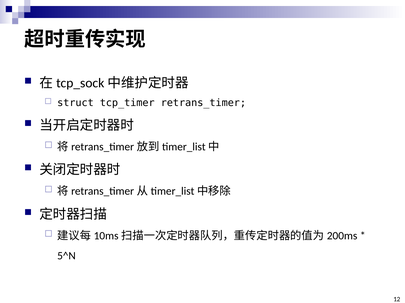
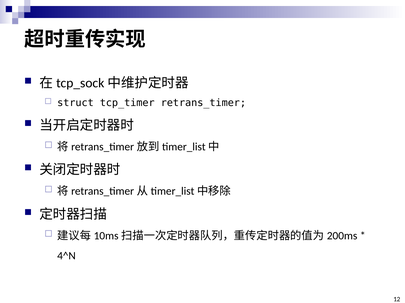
5^N: 5^N -> 4^N
